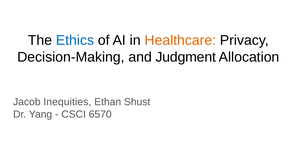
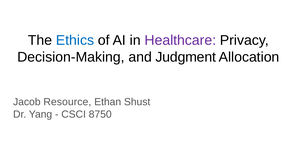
Healthcare colour: orange -> purple
Inequities: Inequities -> Resource
6570: 6570 -> 8750
